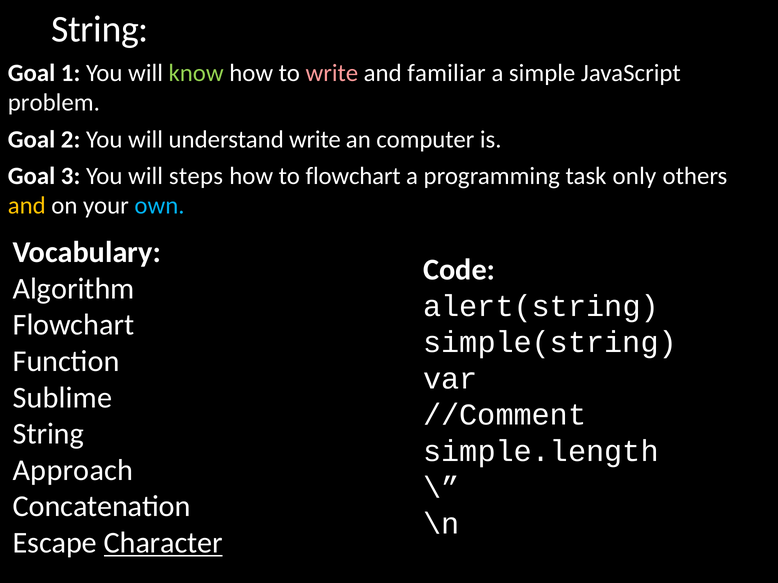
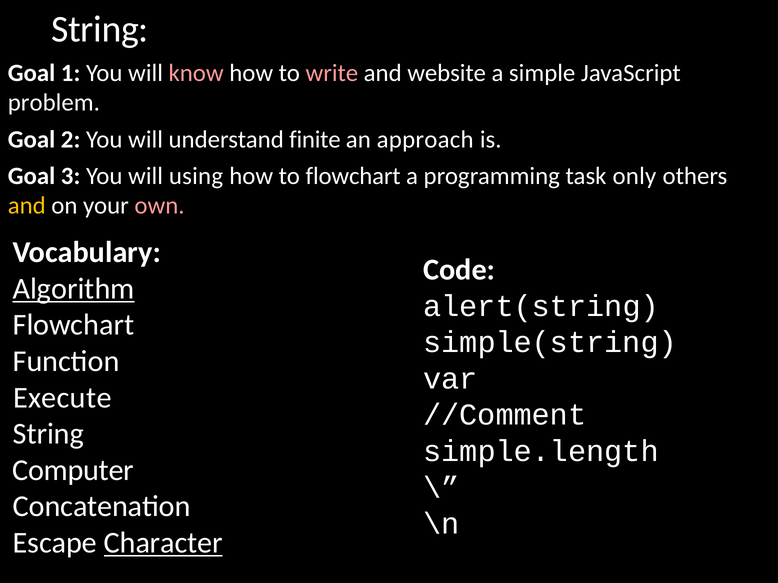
know colour: light green -> pink
familiar: familiar -> website
understand write: write -> finite
computer: computer -> approach
steps: steps -> using
own colour: light blue -> pink
Algorithm underline: none -> present
Sublime: Sublime -> Execute
Approach: Approach -> Computer
